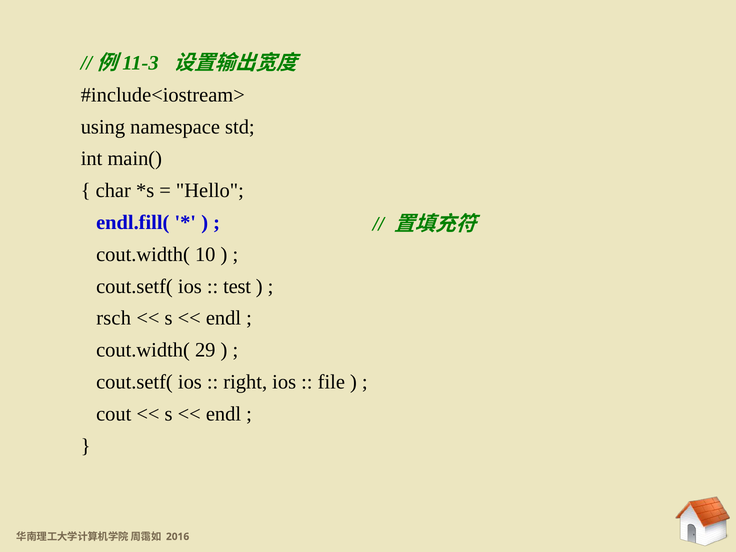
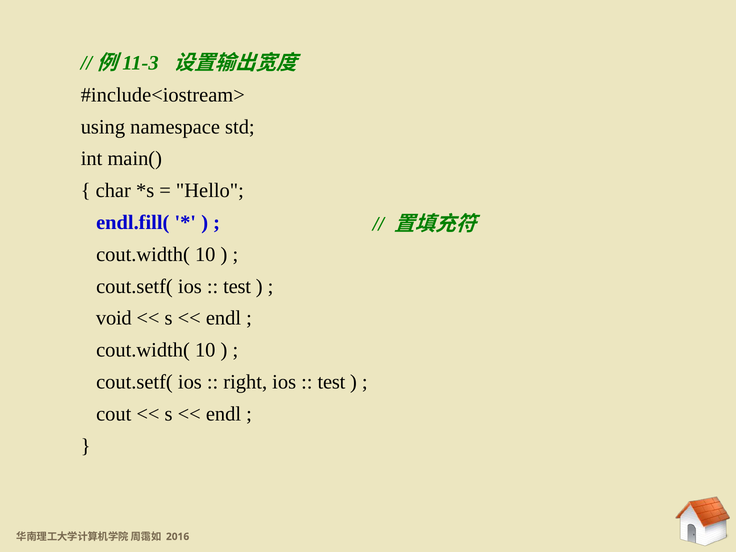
rsch: rsch -> void
29 at (205, 350): 29 -> 10
file at (331, 382): file -> test
